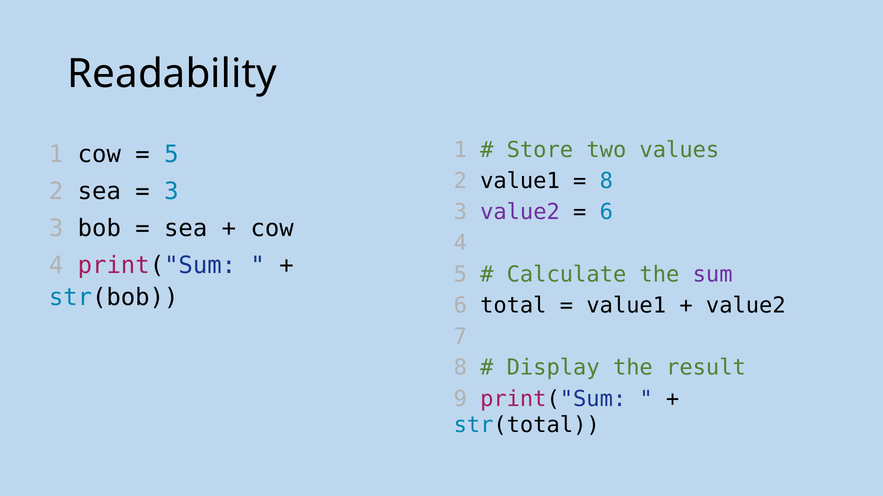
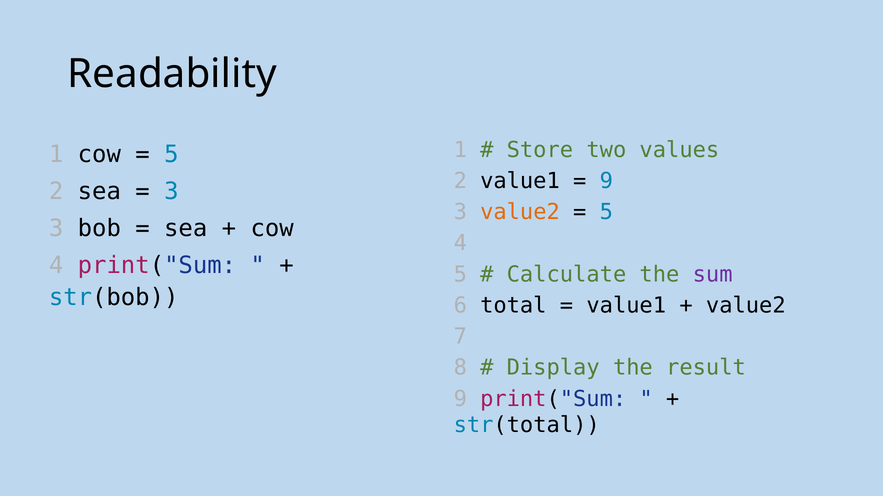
8 at (606, 181): 8 -> 9
value2 at (520, 212) colour: purple -> orange
6 at (606, 212): 6 -> 5
